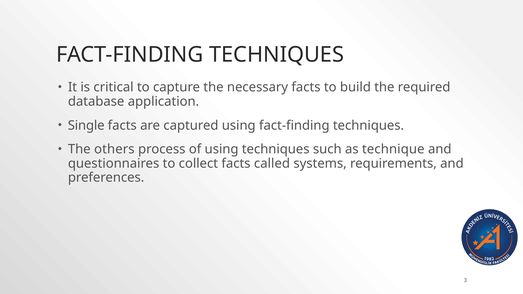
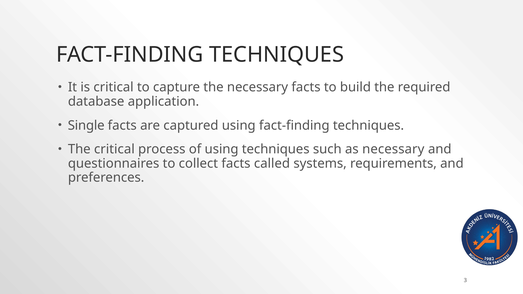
The others: others -> critical
as technique: technique -> necessary
